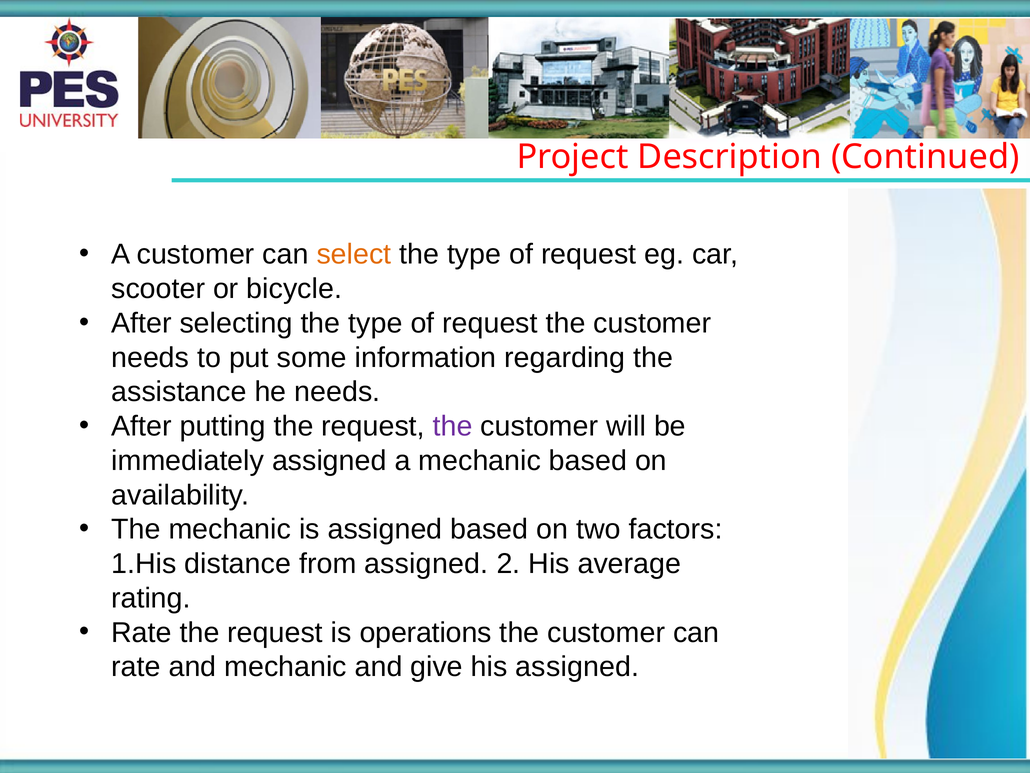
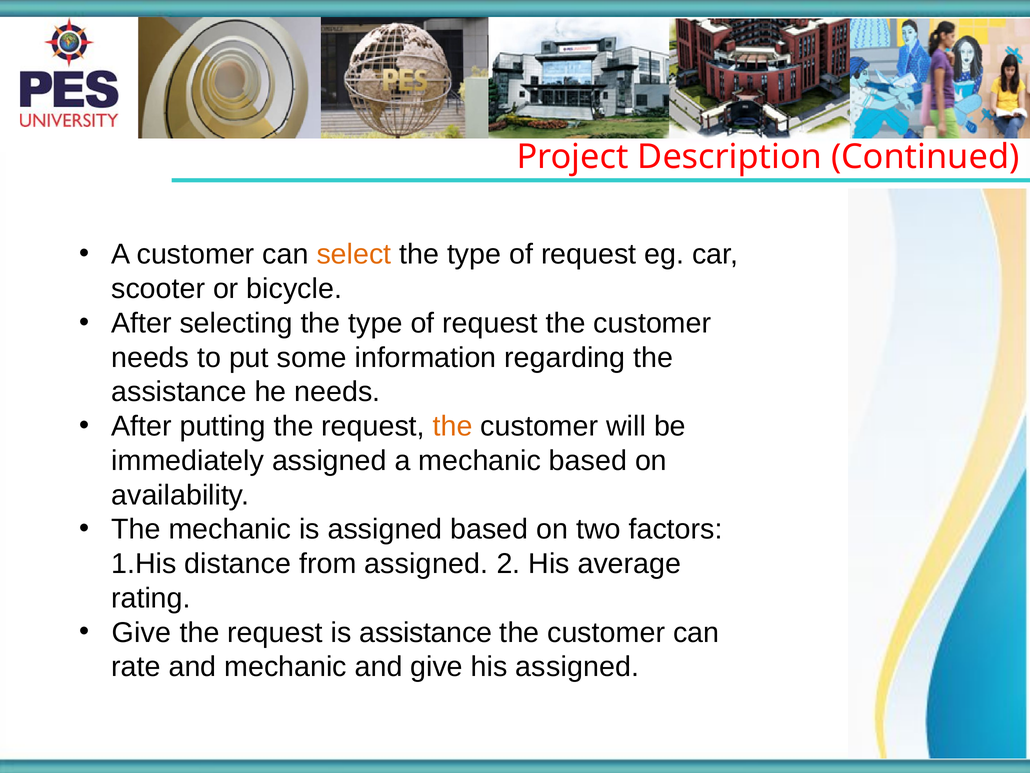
the at (453, 426) colour: purple -> orange
Rate at (142, 632): Rate -> Give
is operations: operations -> assistance
